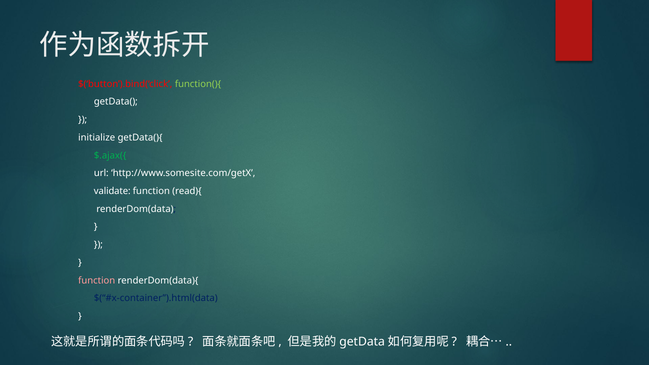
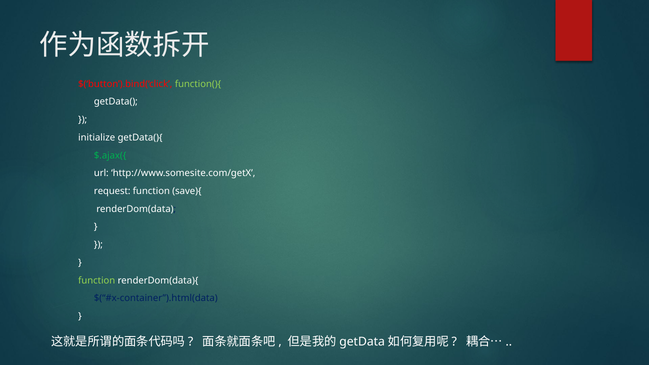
validate: validate -> request
read){: read){ -> save){
function at (97, 281) colour: pink -> light green
